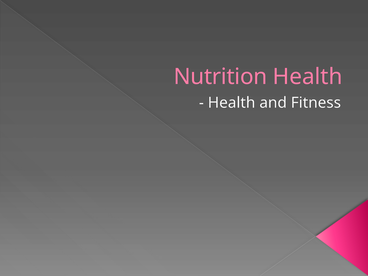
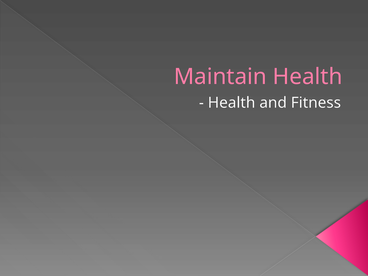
Nutrition: Nutrition -> Maintain
